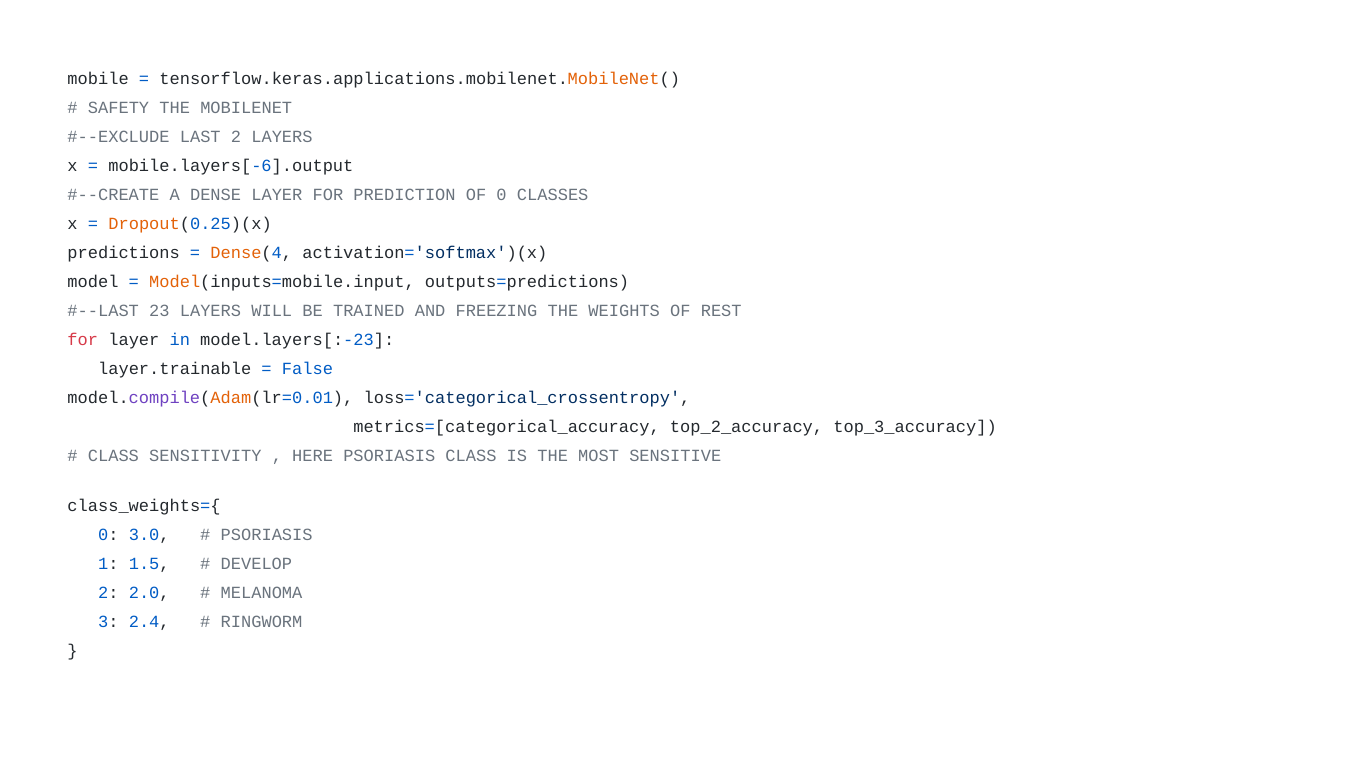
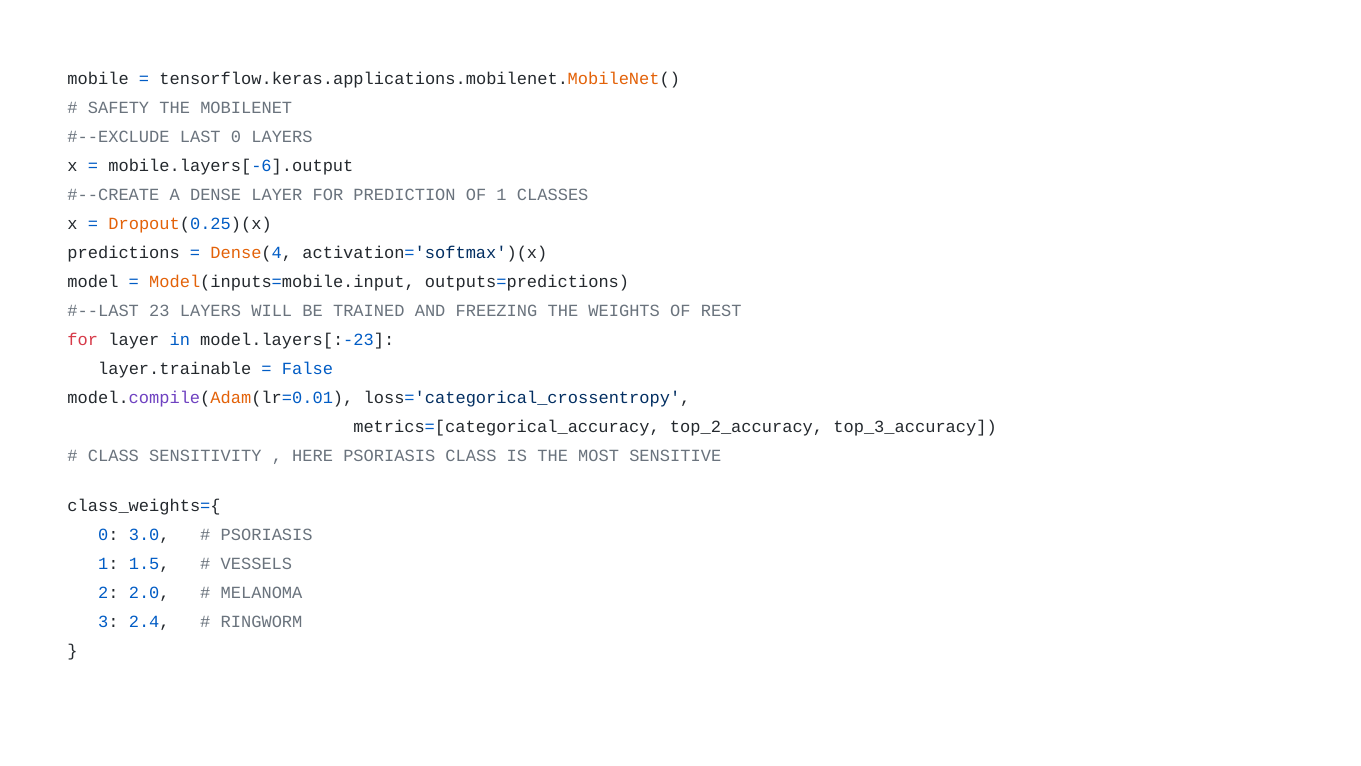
LAST 2: 2 -> 0
OF 0: 0 -> 1
DEVELOP: DEVELOP -> VESSELS
